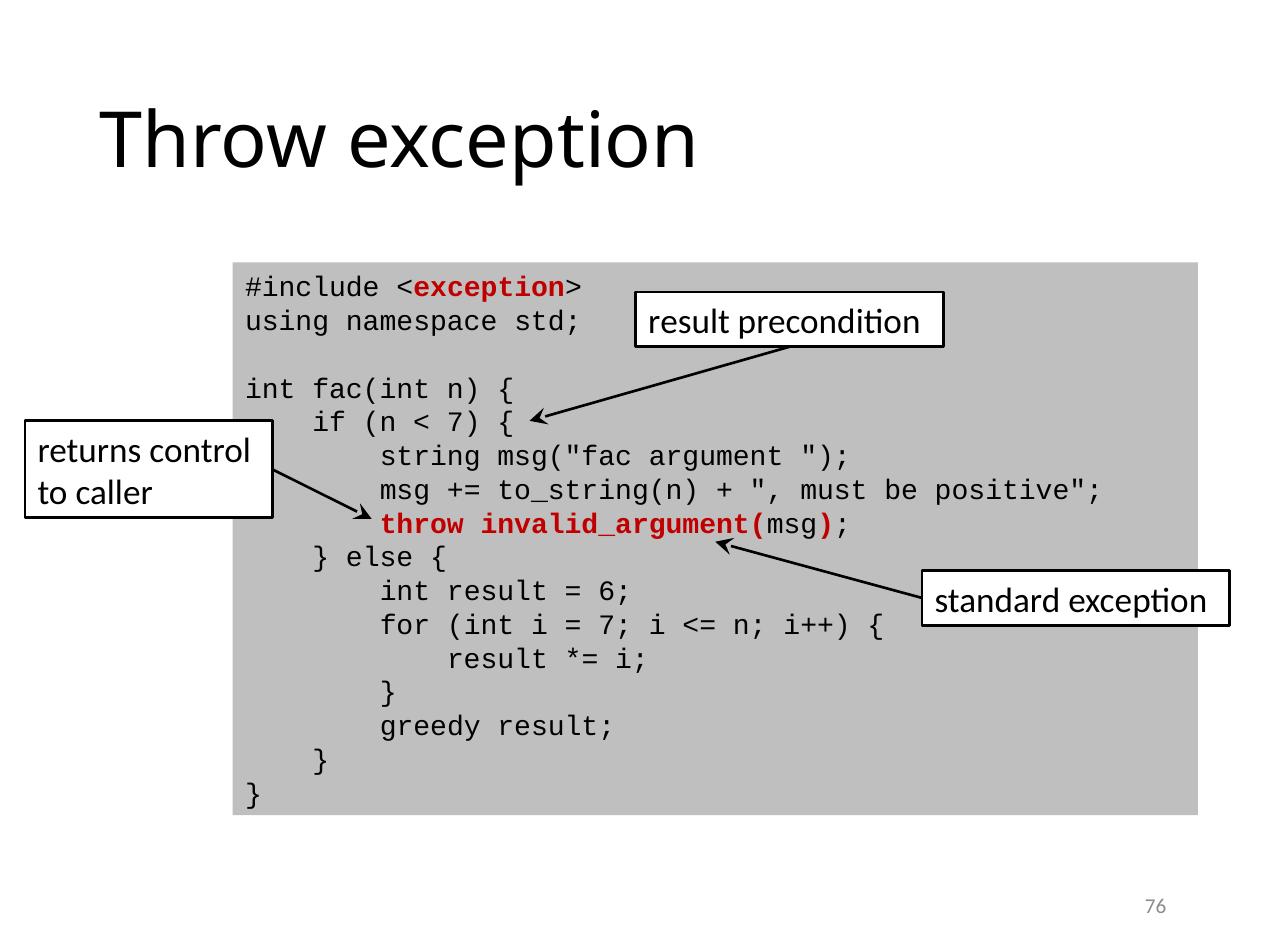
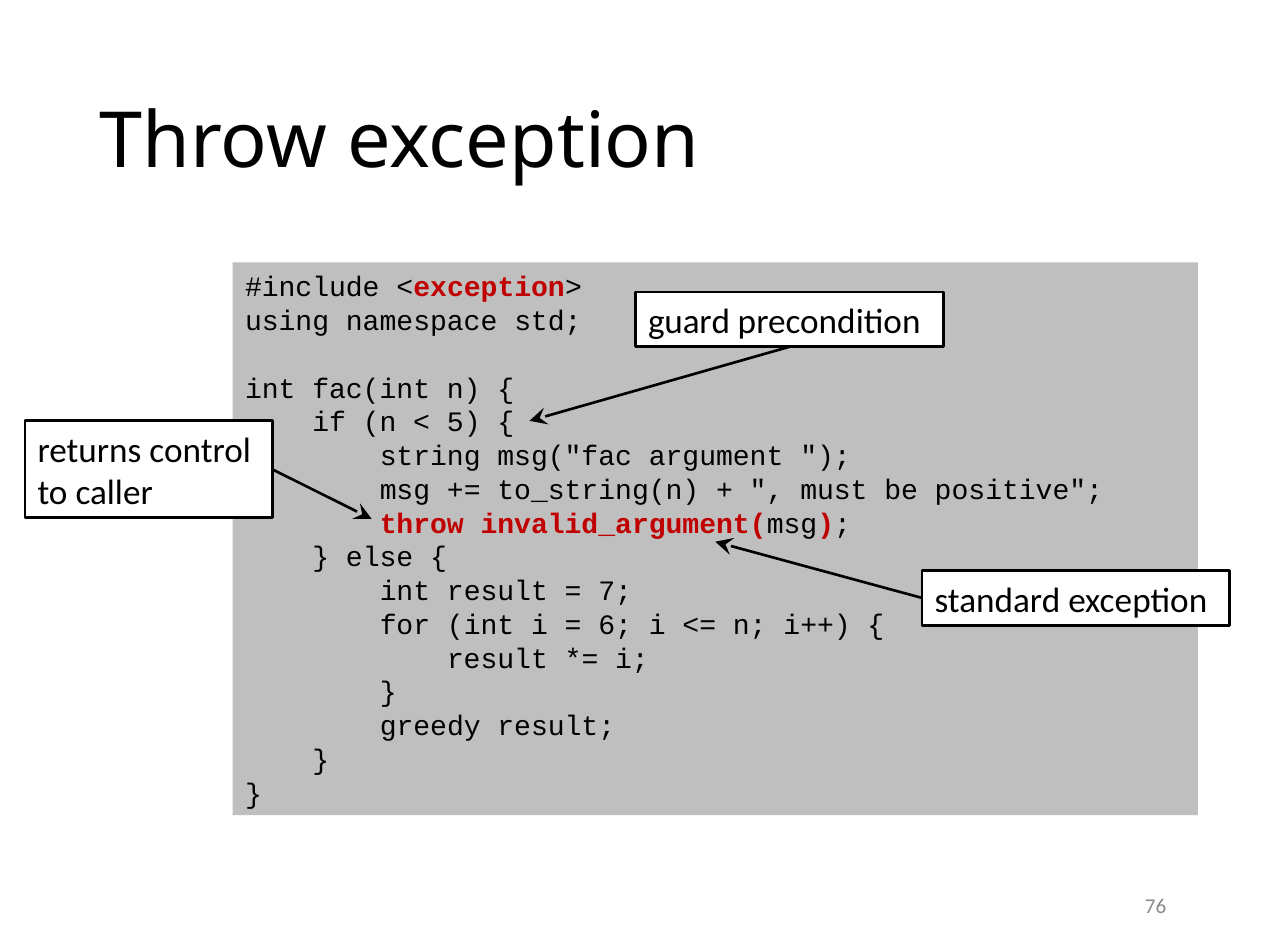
result at (689, 322): result -> guard
7 at (464, 422): 7 -> 5
6: 6 -> 7
7 at (615, 625): 7 -> 6
